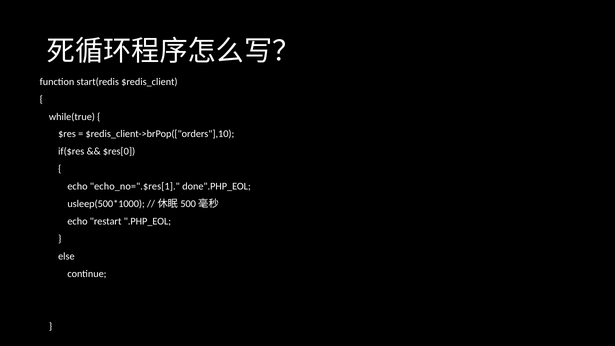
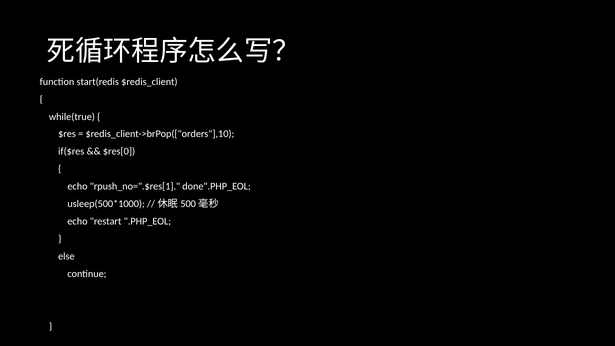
echo_no=".$res[1: echo_no=".$res[1 -> rpush_no=".$res[1
